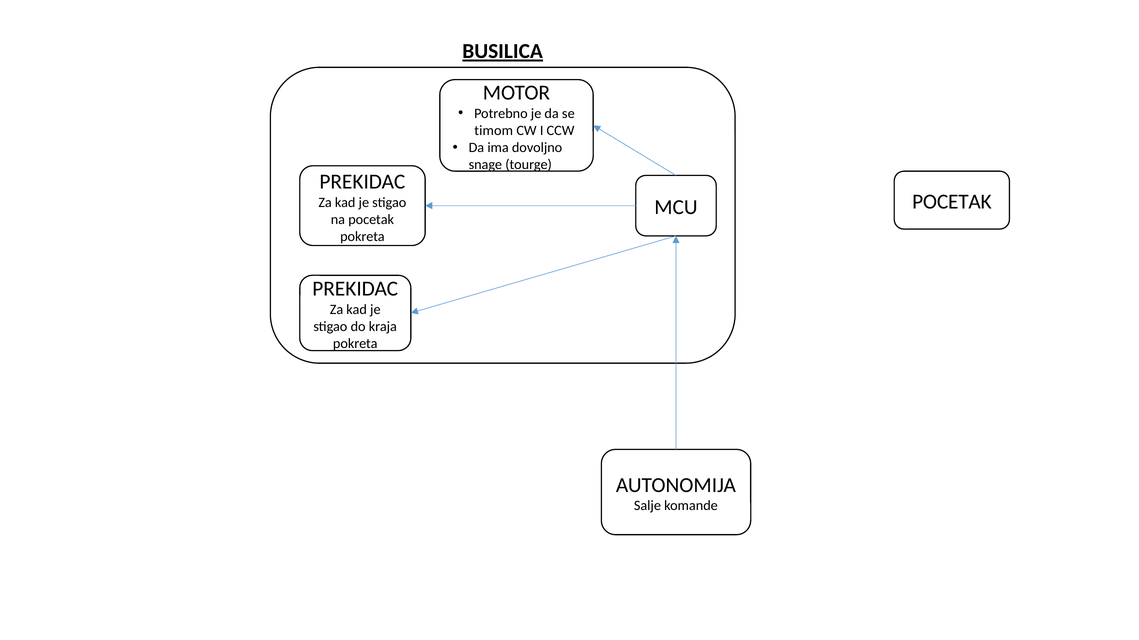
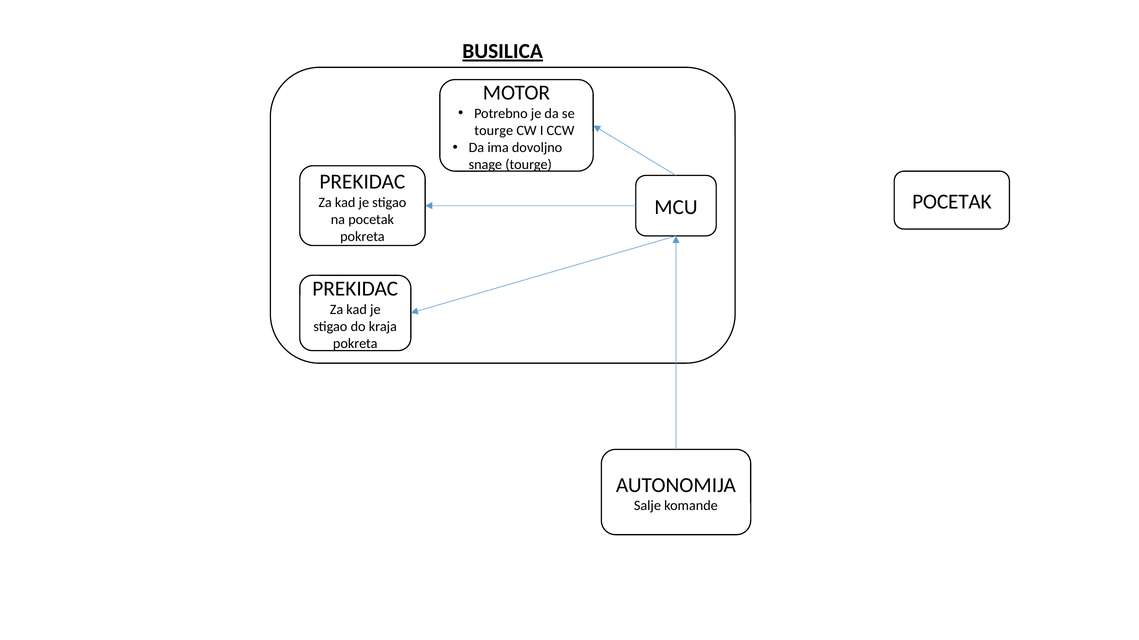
timom at (494, 131): timom -> tourge
